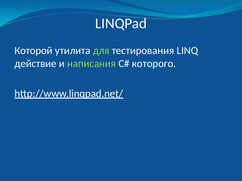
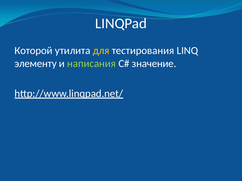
для colour: light green -> yellow
действие: действие -> элементу
которого: которого -> значение
